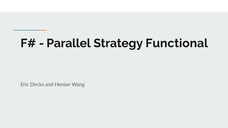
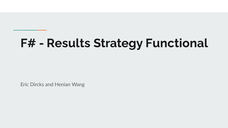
Parallel: Parallel -> Results
